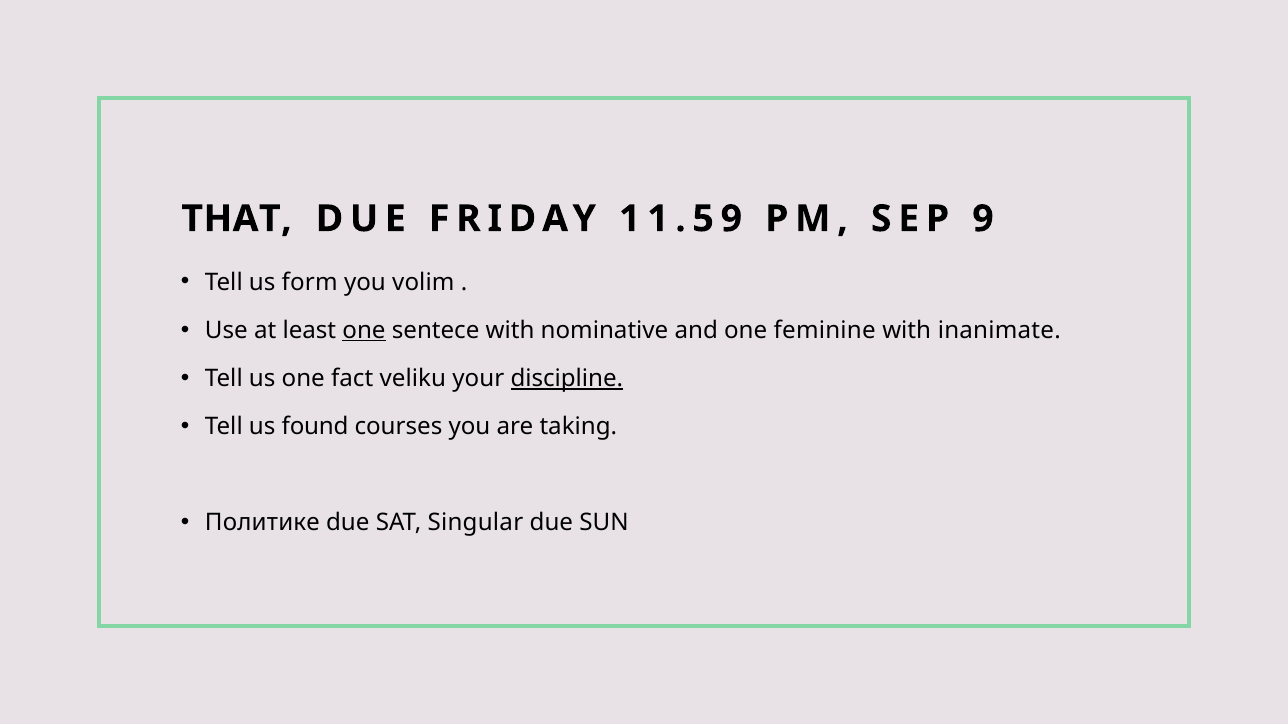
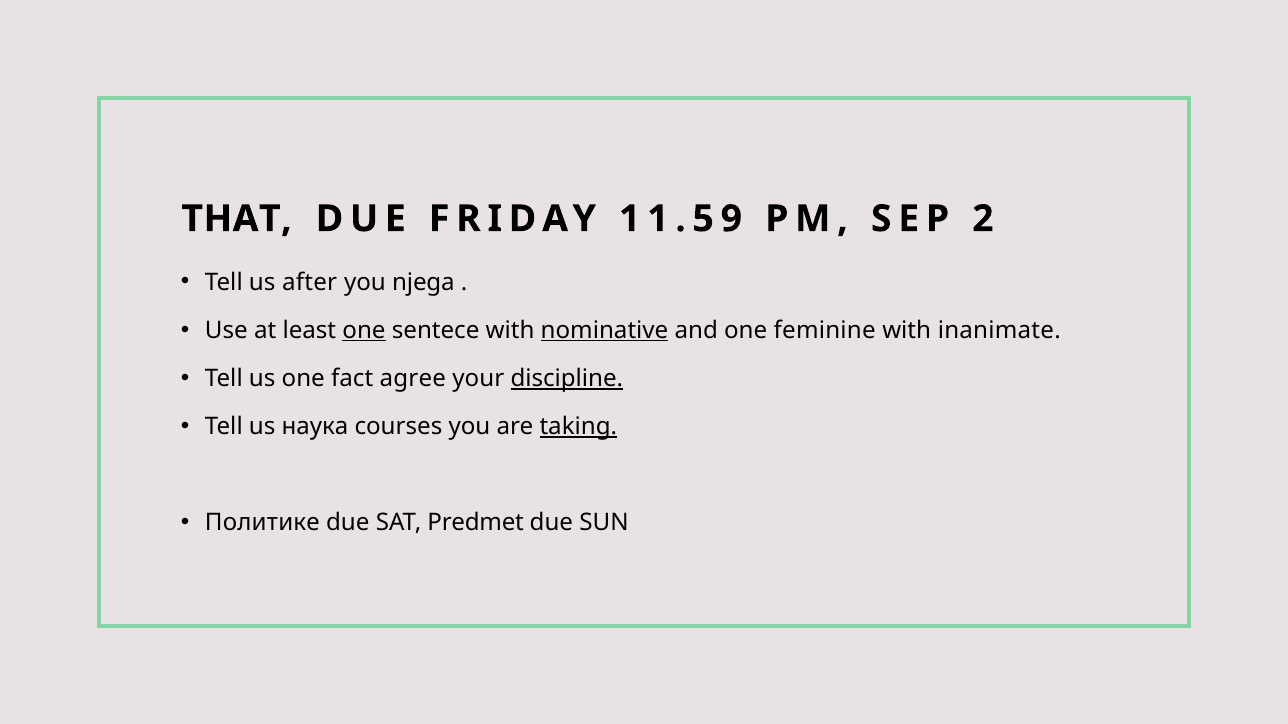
9: 9 -> 2
form: form -> after
volim: volim -> njega
nominative underline: none -> present
veliku: veliku -> agree
found: found -> наука
taking underline: none -> present
Singular: Singular -> Predmet
